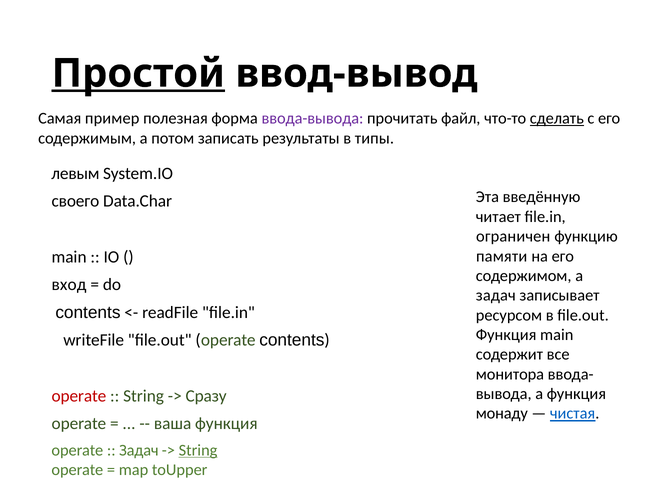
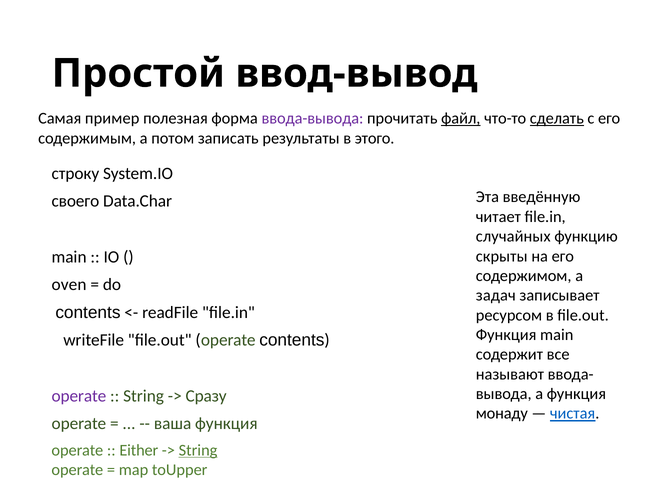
Простой underline: present -> none
файл underline: none -> present
типы: типы -> этого
левым: левым -> строку
ограничен: ограничен -> случайных
памяти: памяти -> скрыты
вход: вход -> oven
монитора: монитора -> называют
operate at (79, 395) colour: red -> purple
Задач at (139, 450): Задач -> Either
